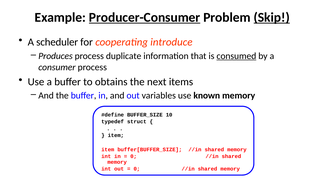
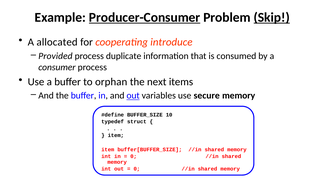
scheduler: scheduler -> allocated
Produces: Produces -> Provided
consumed underline: present -> none
obtains: obtains -> orphan
out at (133, 96) underline: none -> present
known: known -> secure
